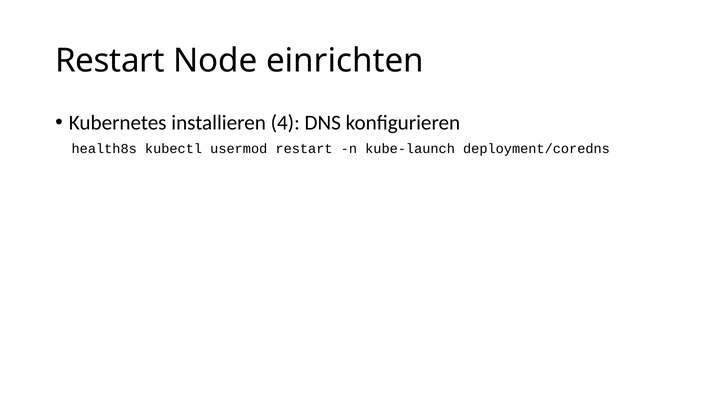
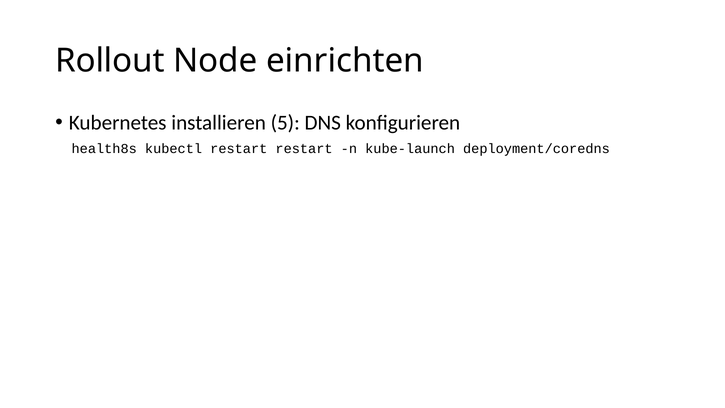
Restart at (110, 61): Restart -> Rollout
4: 4 -> 5
kubectl usermod: usermod -> restart
